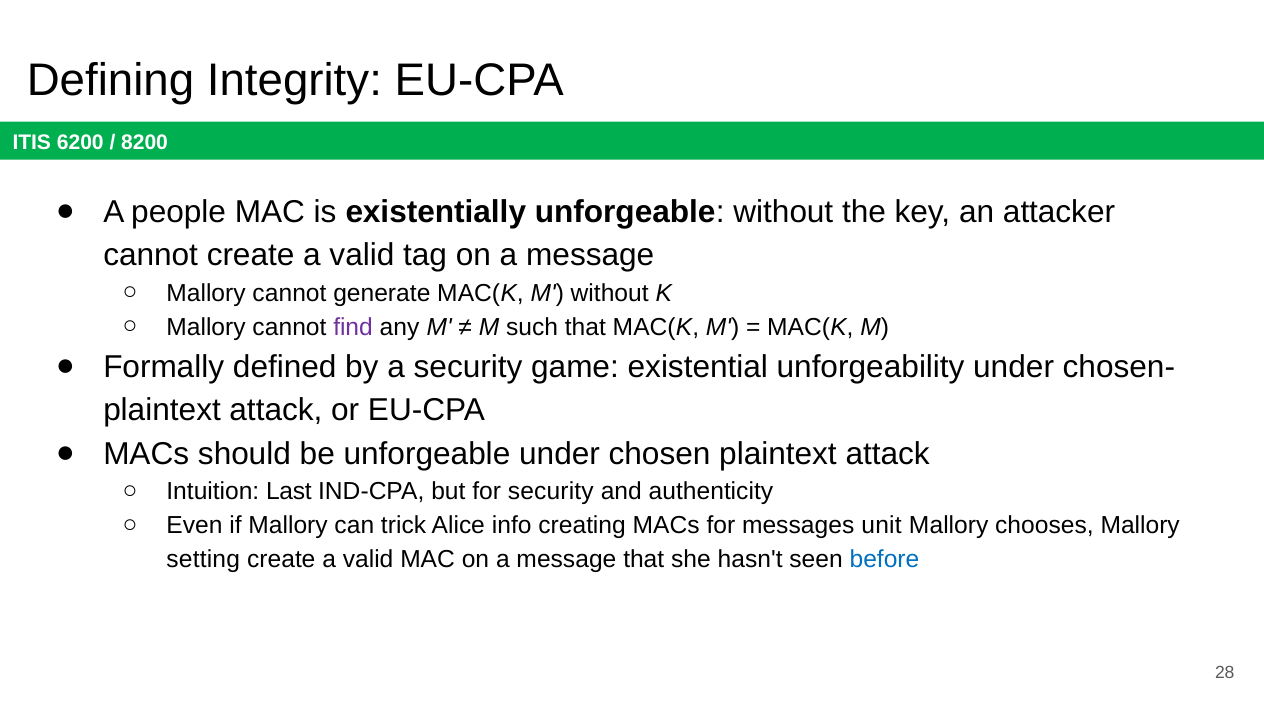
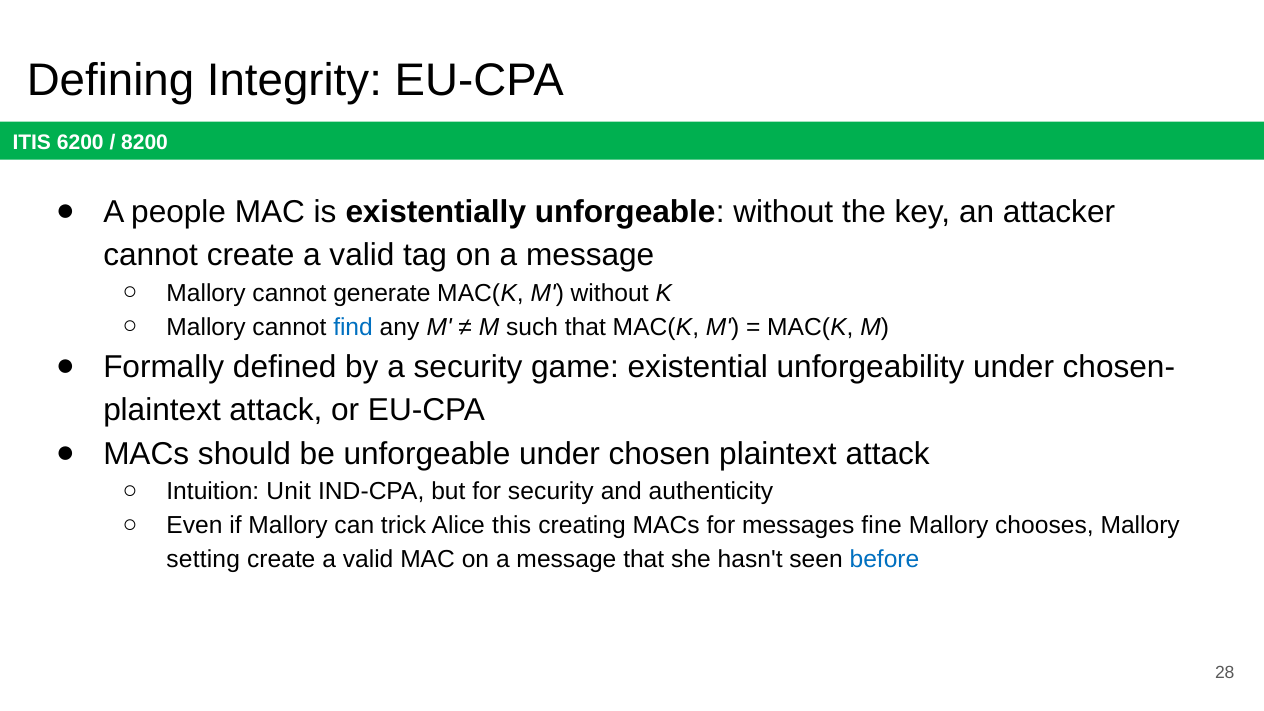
find colour: purple -> blue
Last: Last -> Unit
info: info -> this
unit: unit -> fine
